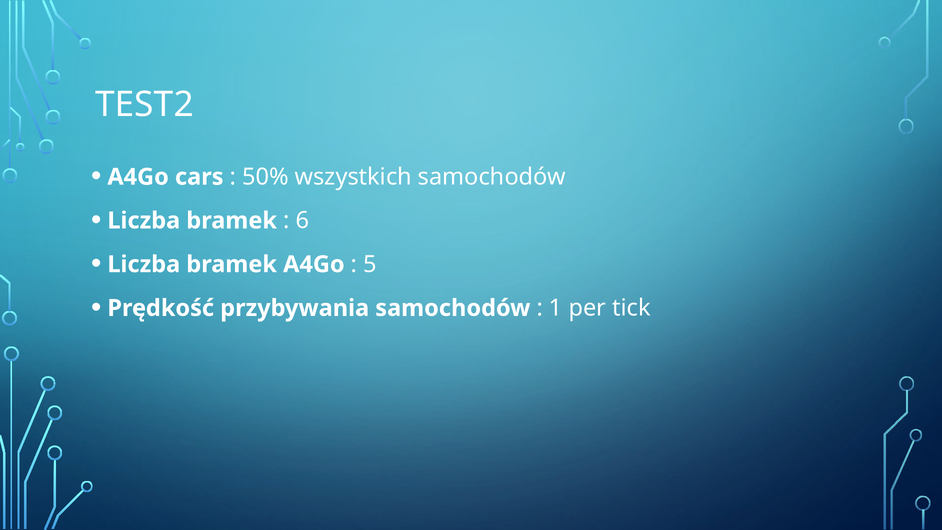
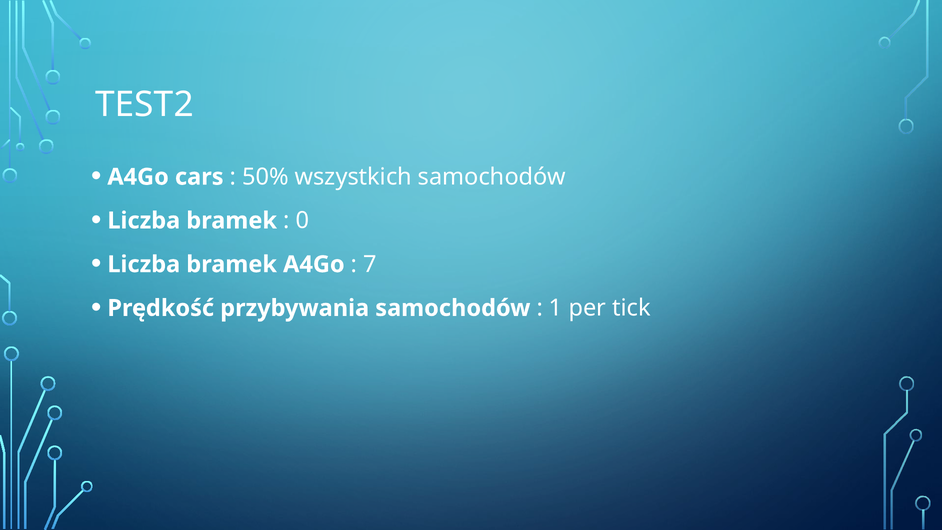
6: 6 -> 0
5: 5 -> 7
